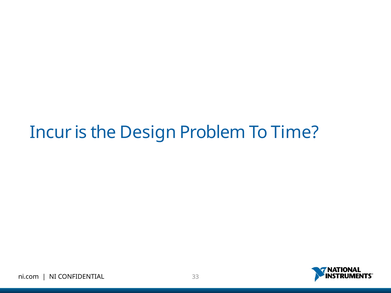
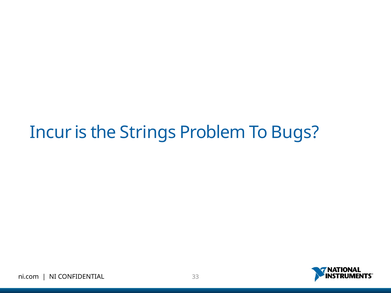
Design: Design -> Strings
Time: Time -> Bugs
